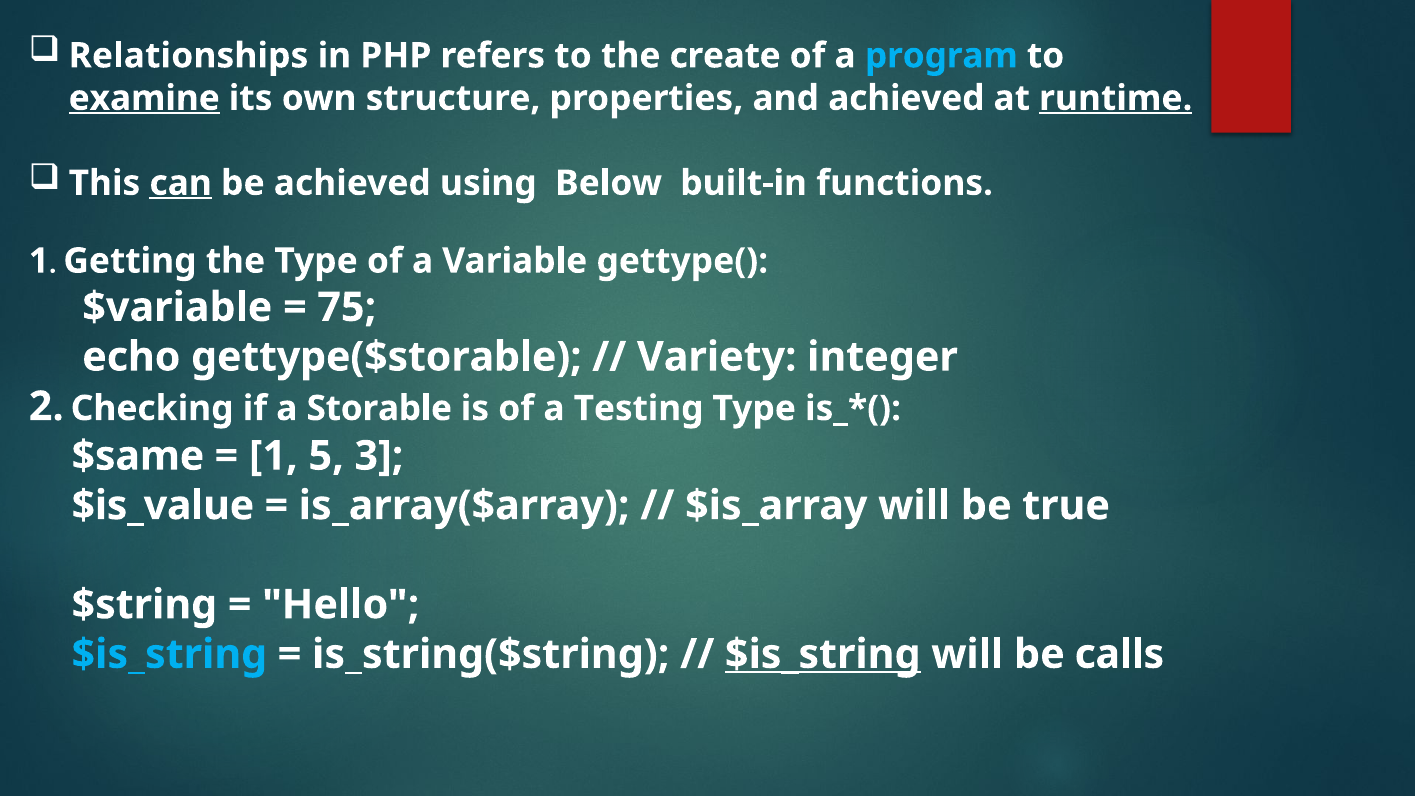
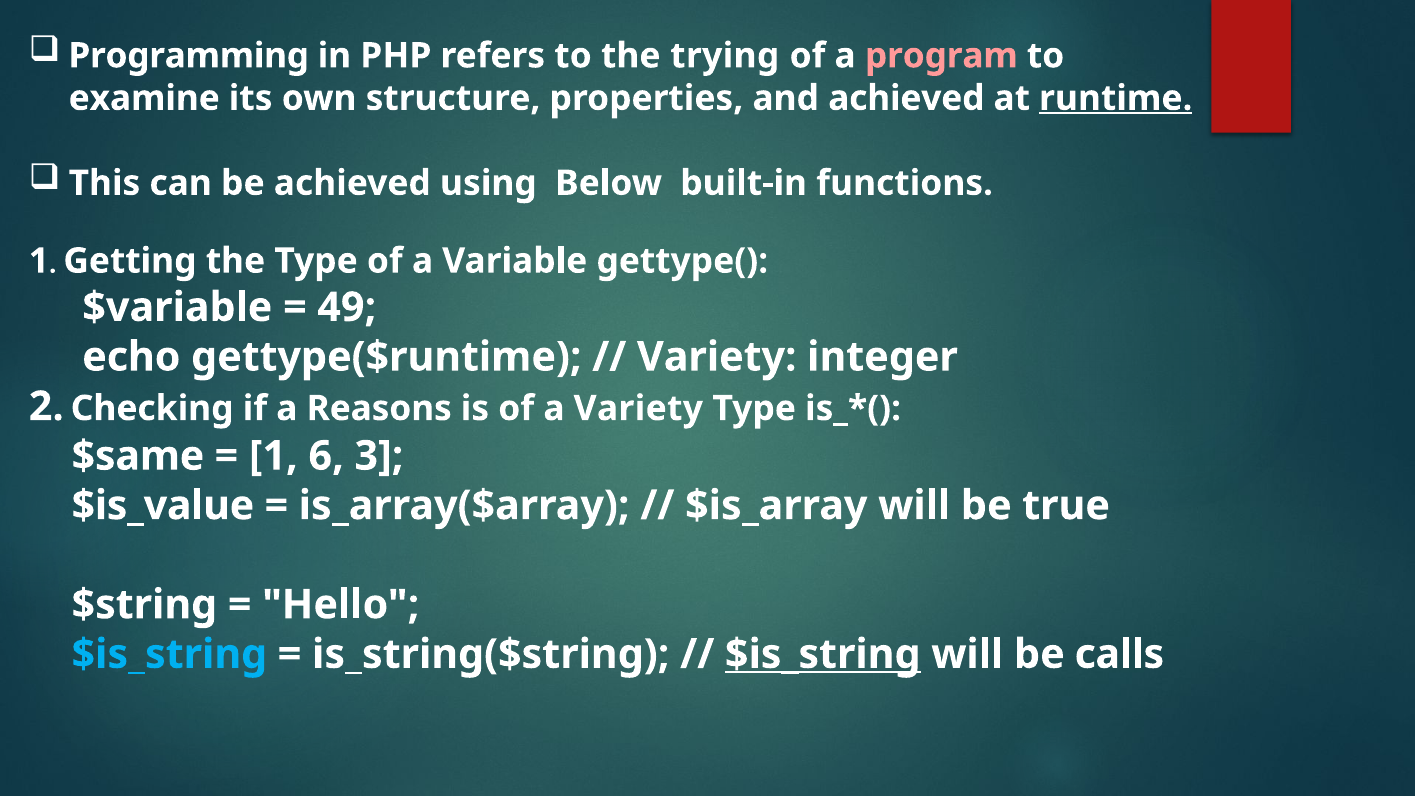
Relationships: Relationships -> Programming
create: create -> trying
program colour: light blue -> pink
examine underline: present -> none
can underline: present -> none
75: 75 -> 49
gettype($storable: gettype($storable -> gettype($runtime
Storable: Storable -> Reasons
a Testing: Testing -> Variety
5: 5 -> 6
